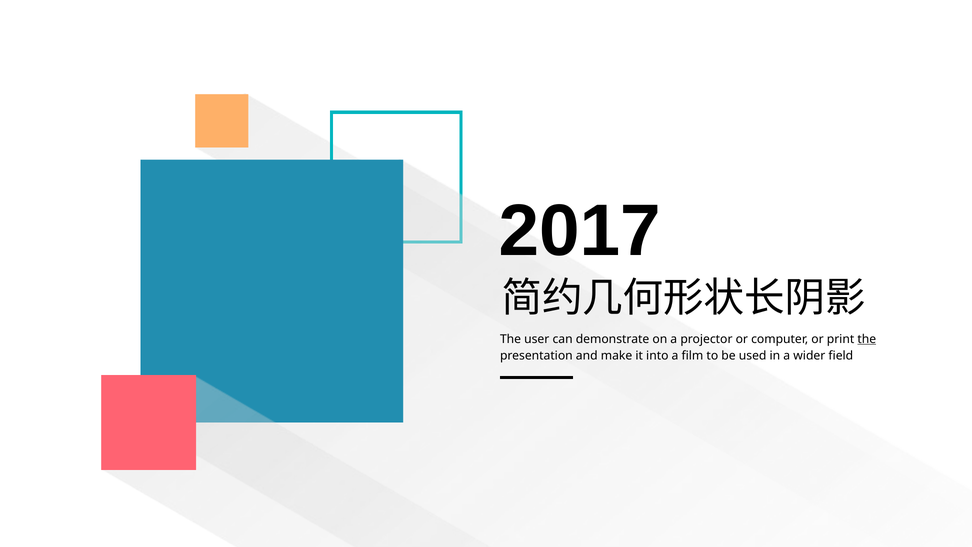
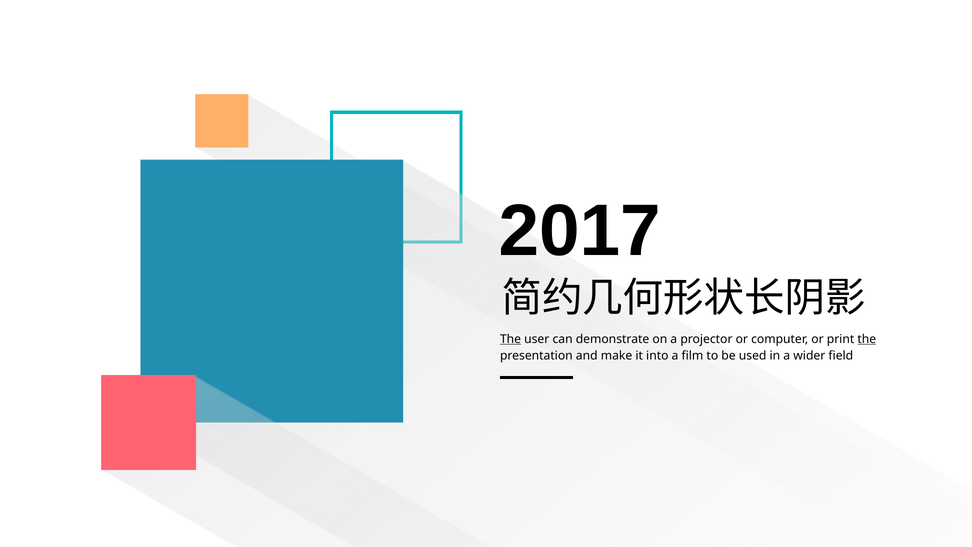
The at (511, 339) underline: none -> present
